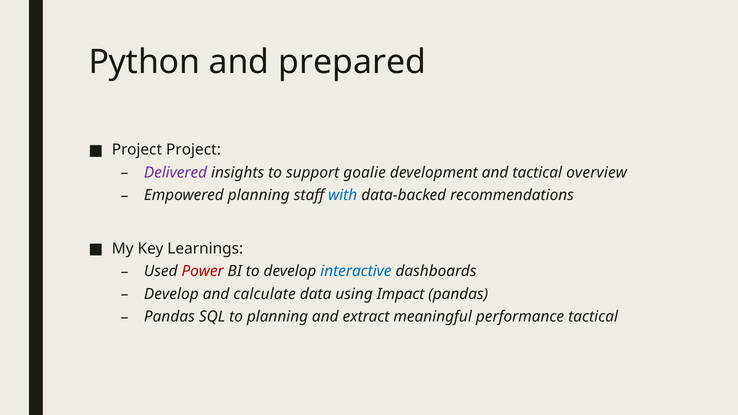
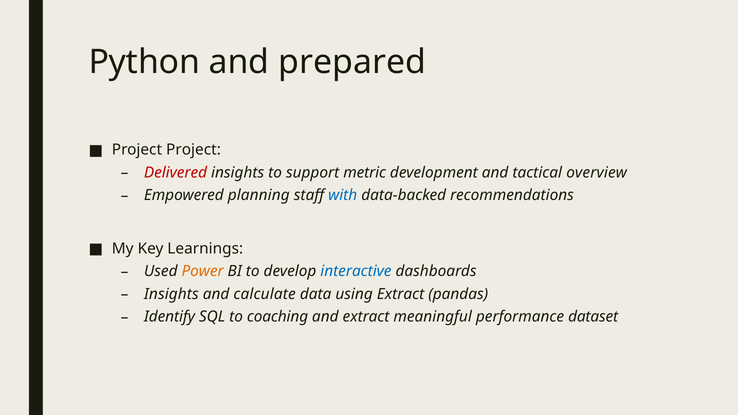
Delivered colour: purple -> red
goalie: goalie -> metric
Power colour: red -> orange
Develop at (171, 294): Develop -> Insights
using Impact: Impact -> Extract
Pandas at (169, 317): Pandas -> Identify
to planning: planning -> coaching
performance tactical: tactical -> dataset
